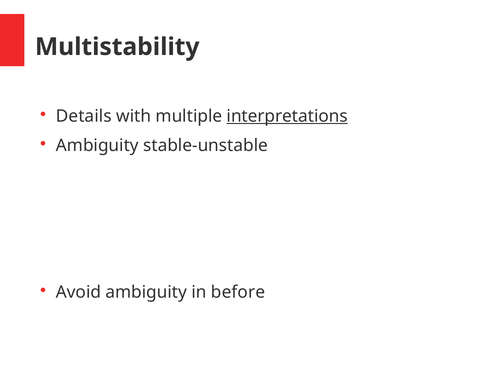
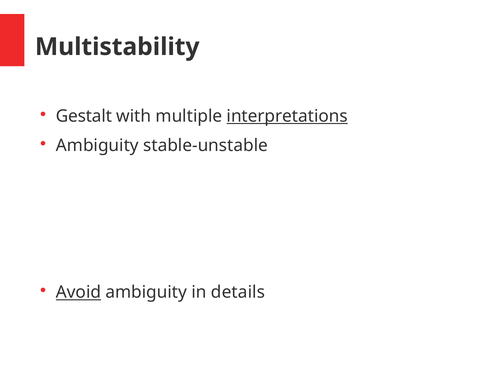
Details: Details -> Gestalt
Avoid underline: none -> present
before: before -> details
